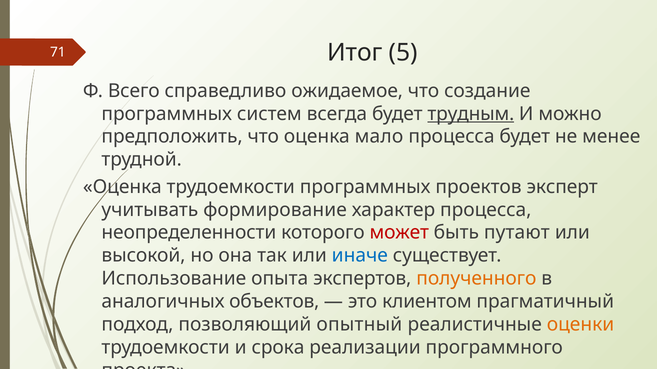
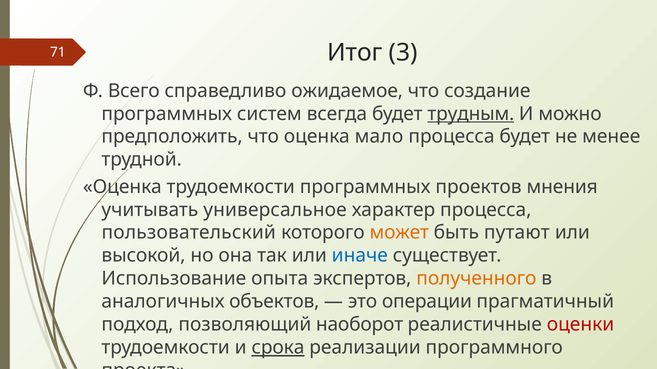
5: 5 -> 3
эксперт: эксперт -> мнения
формирование: формирование -> универсальное
неопределенности: неопределенности -> пользовательский
может colour: red -> orange
клиентом: клиентом -> операции
опытный: опытный -> наоборот
оценки colour: orange -> red
срока underline: none -> present
